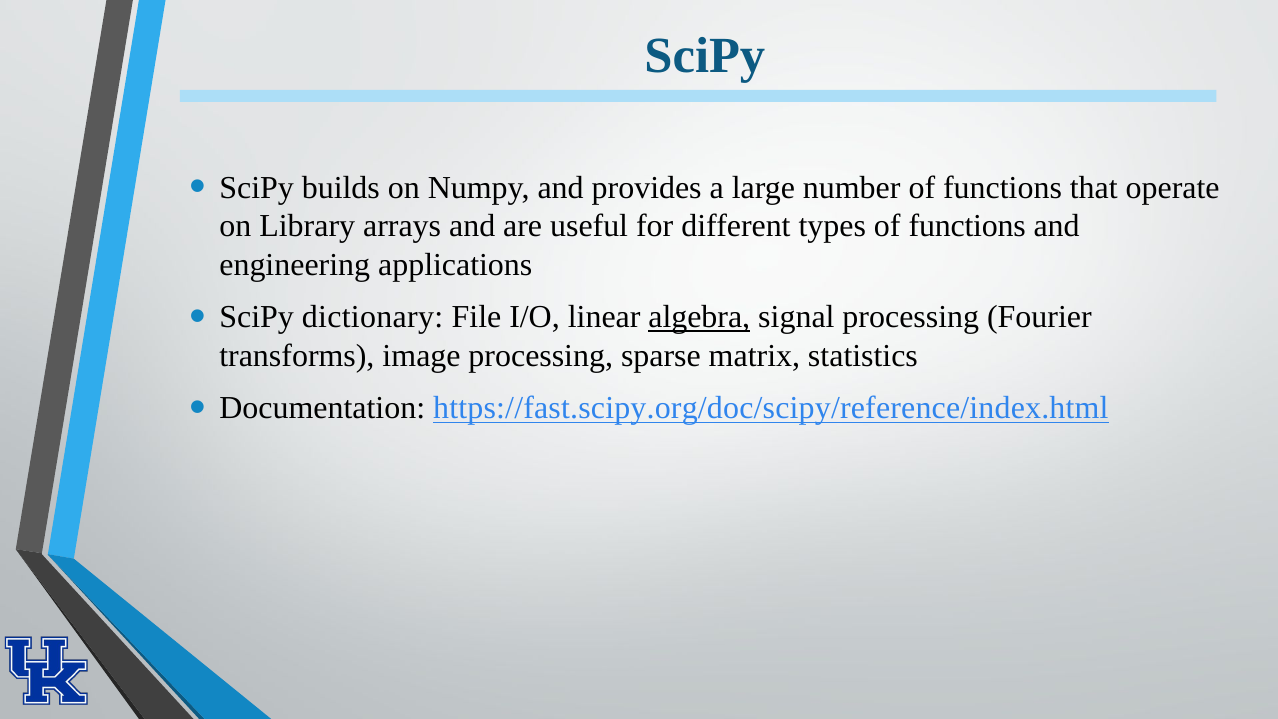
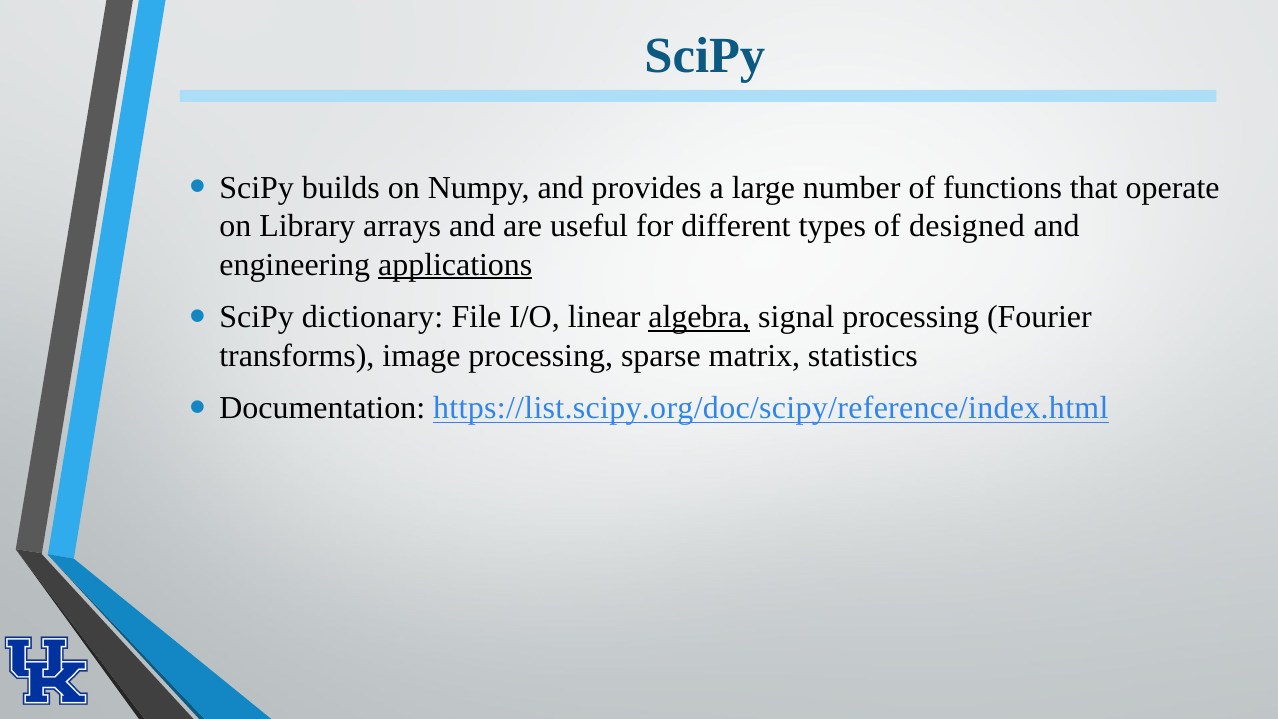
types of functions: functions -> designed
applications underline: none -> present
https://fast.scipy.org/doc/scipy/reference/index.html: https://fast.scipy.org/doc/scipy/reference/index.html -> https://list.scipy.org/doc/scipy/reference/index.html
